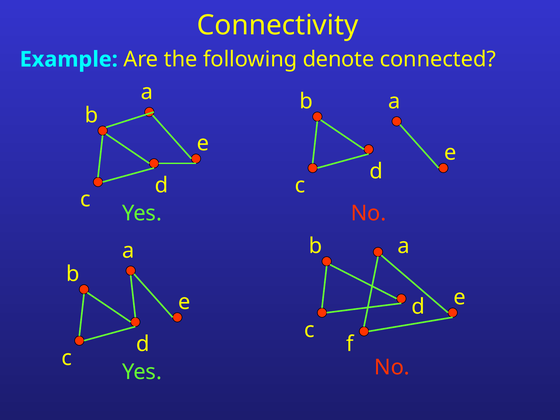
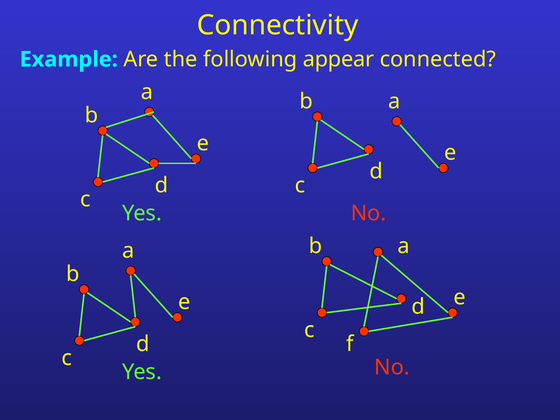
denote: denote -> appear
